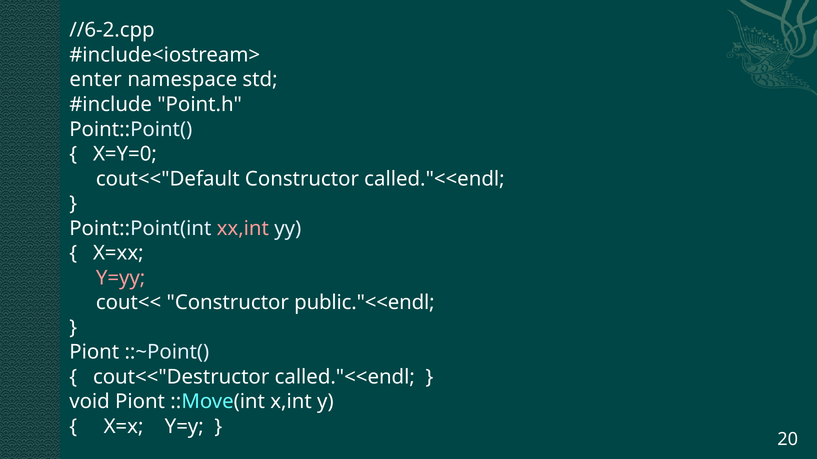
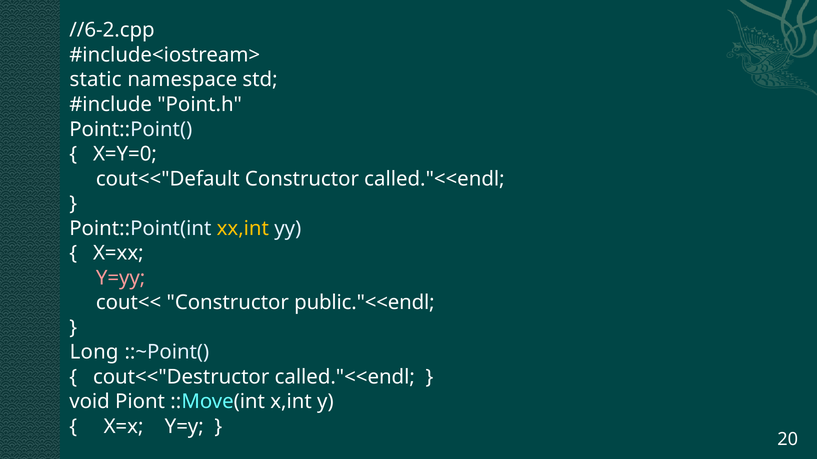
enter: enter -> static
xx,int colour: pink -> yellow
Piont at (94, 353): Piont -> Long
